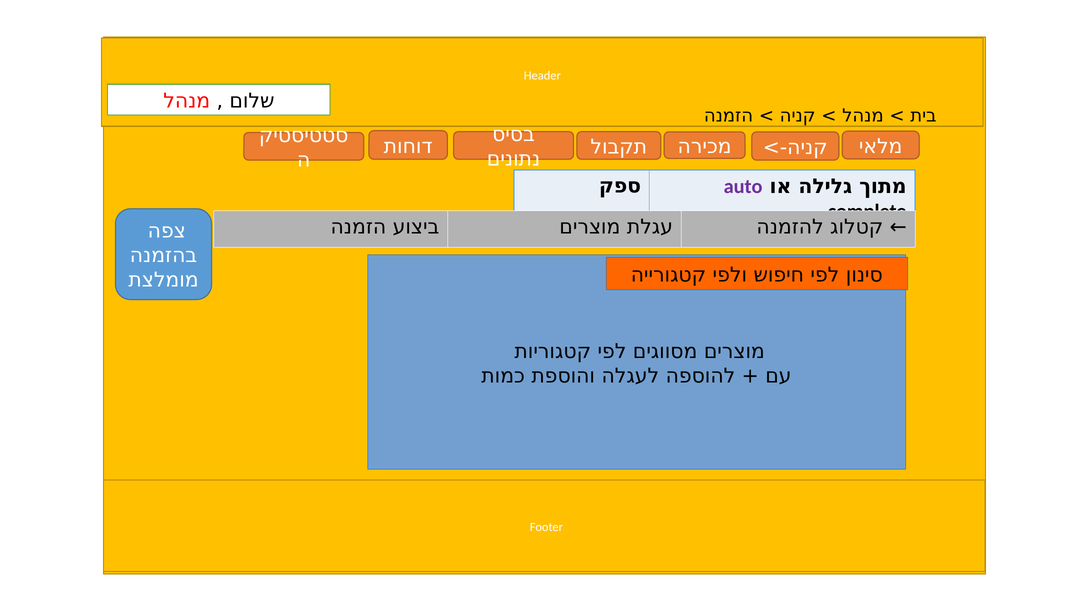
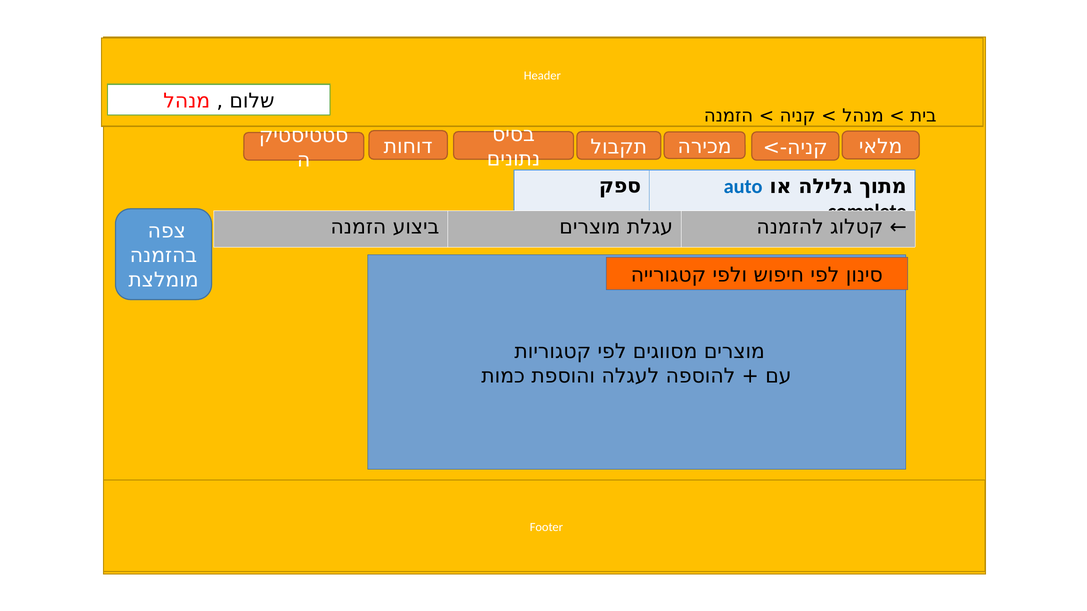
auto colour: purple -> blue
